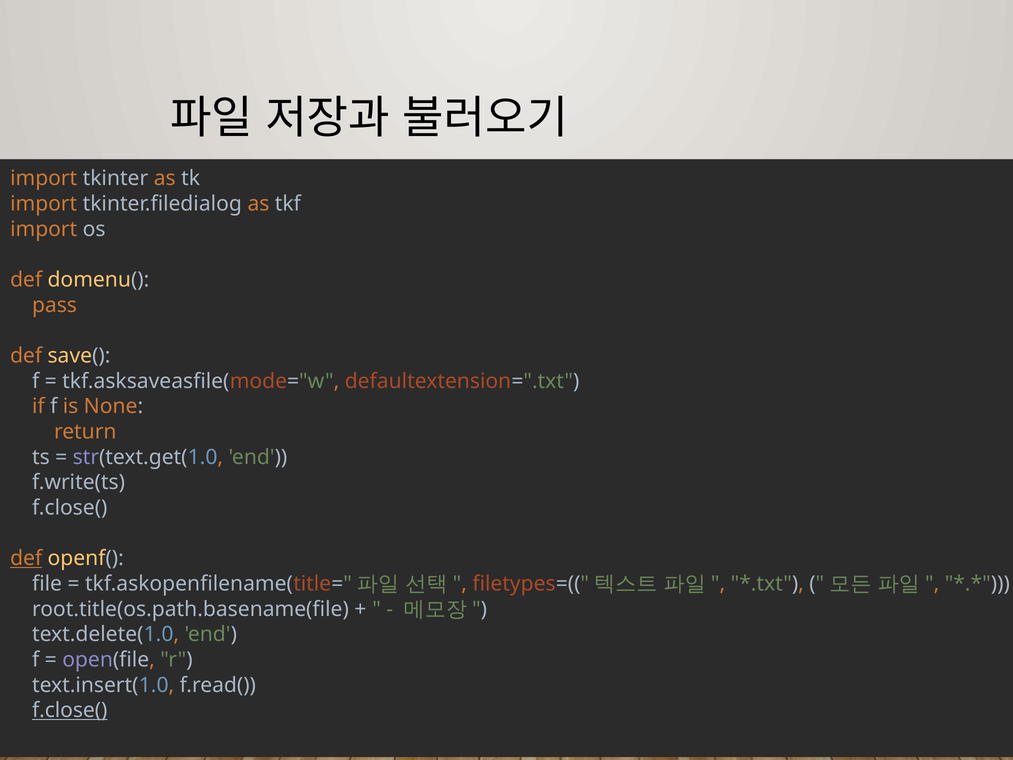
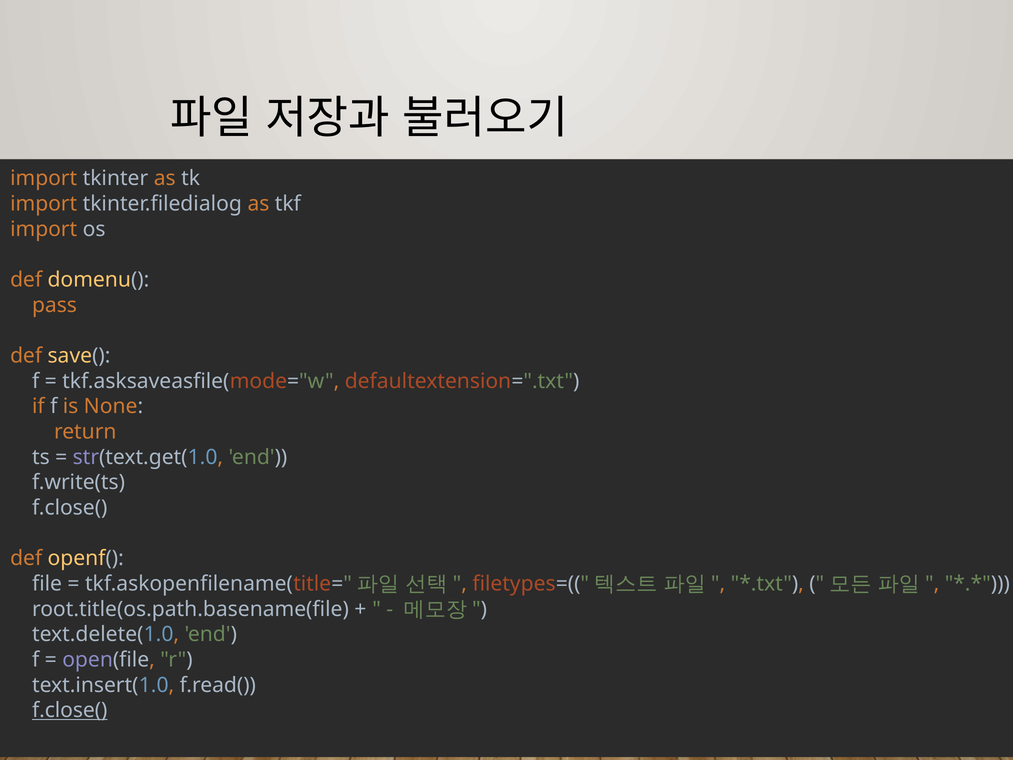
def at (26, 558) underline: present -> none
